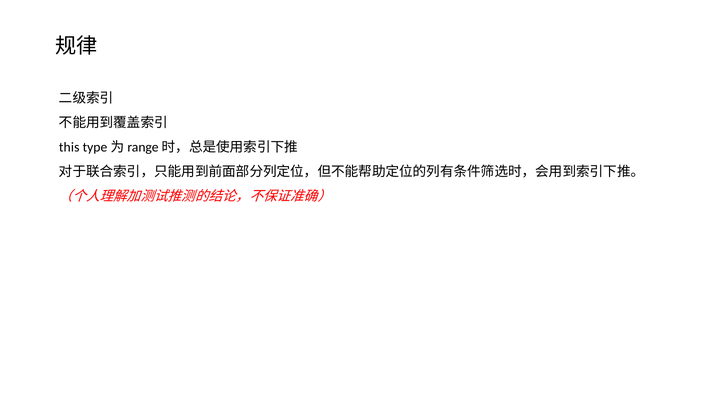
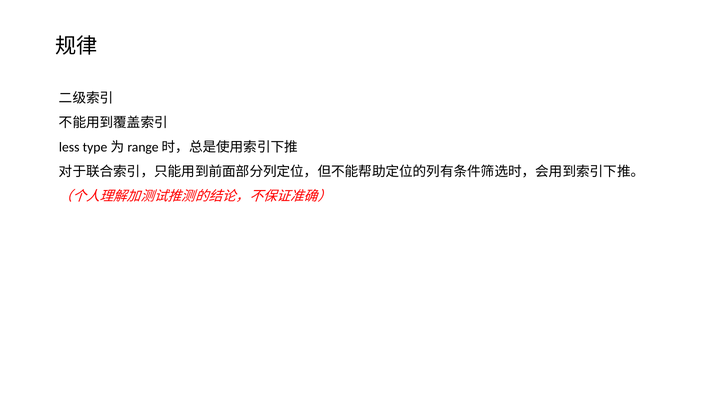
this: this -> less
